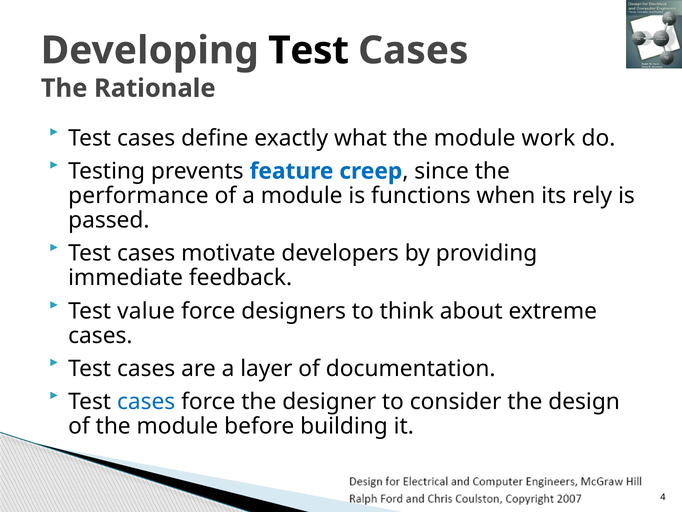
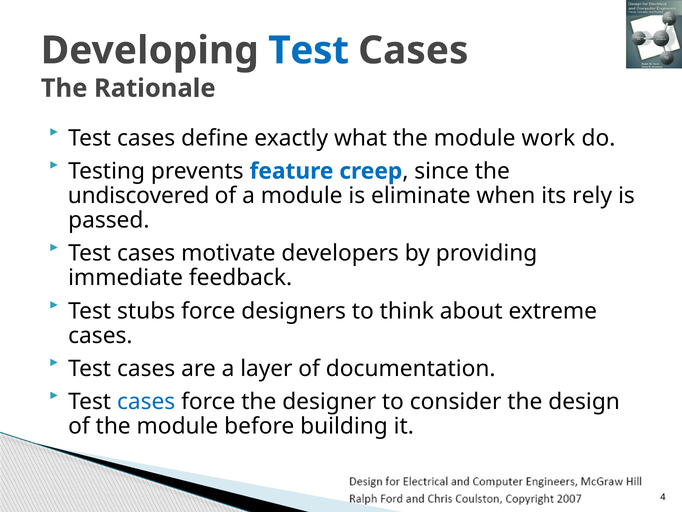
Test at (309, 50) colour: black -> blue
performance: performance -> undiscovered
functions: functions -> eliminate
value: value -> stubs
